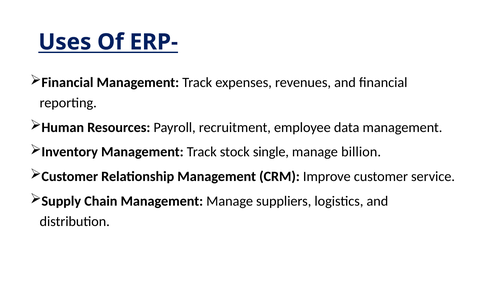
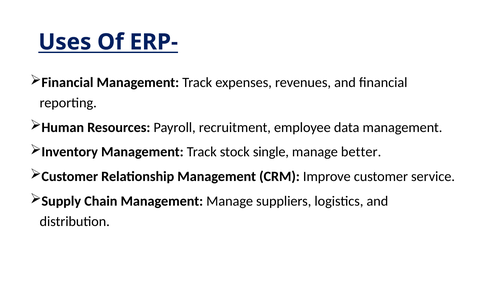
billion: billion -> better
